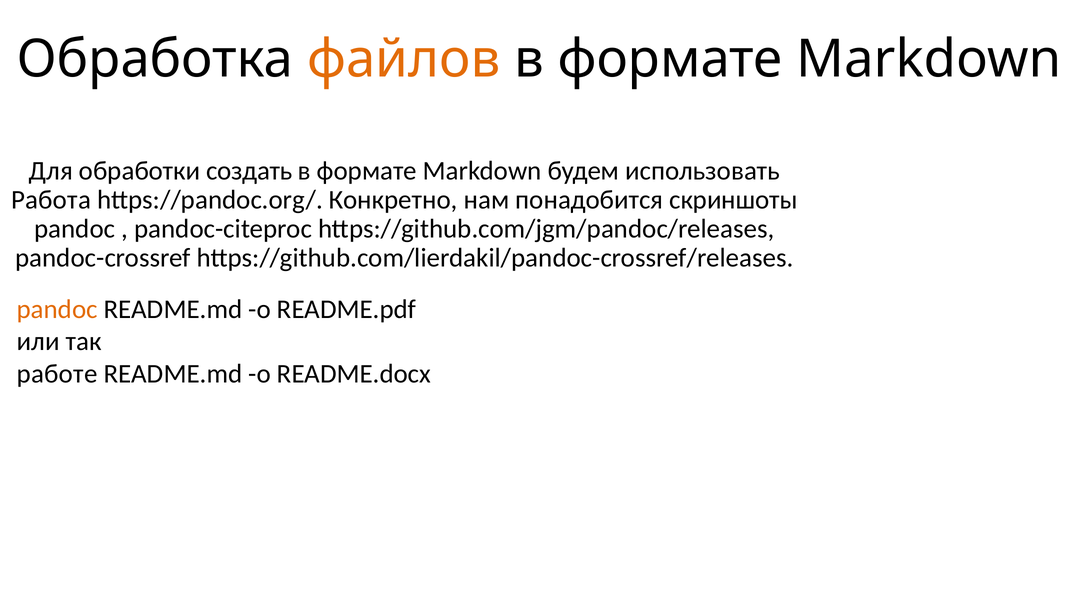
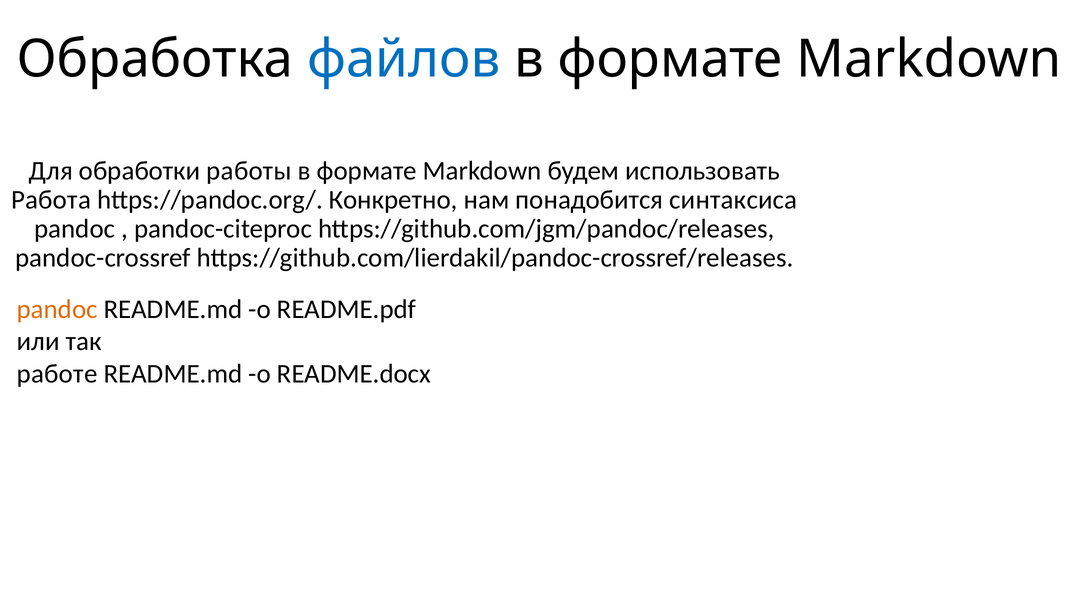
файлов colour: orange -> blue
создать: создать -> работы
скриншоты: скриншоты -> синтаксиса
